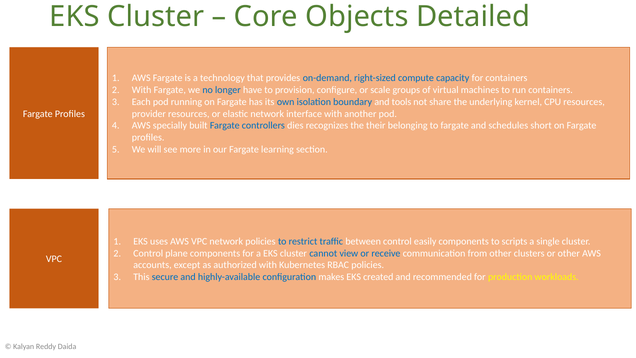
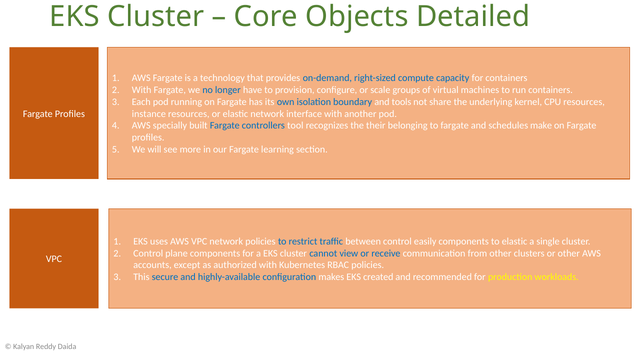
provider: provider -> instance
dies: dies -> tool
short: short -> make
to scripts: scripts -> elastic
